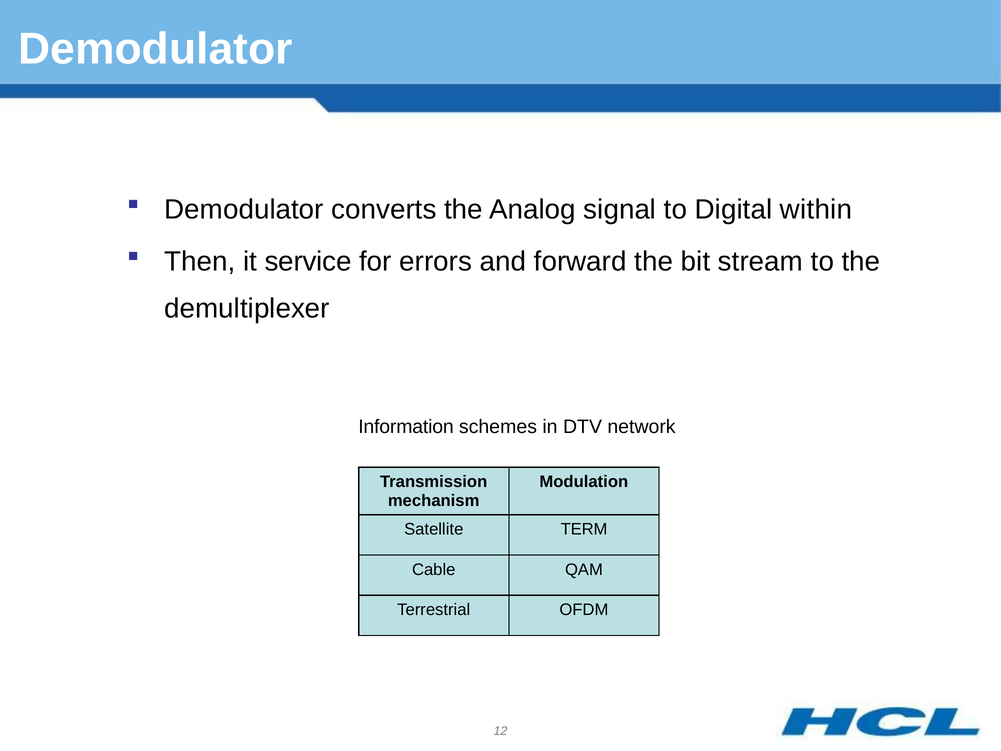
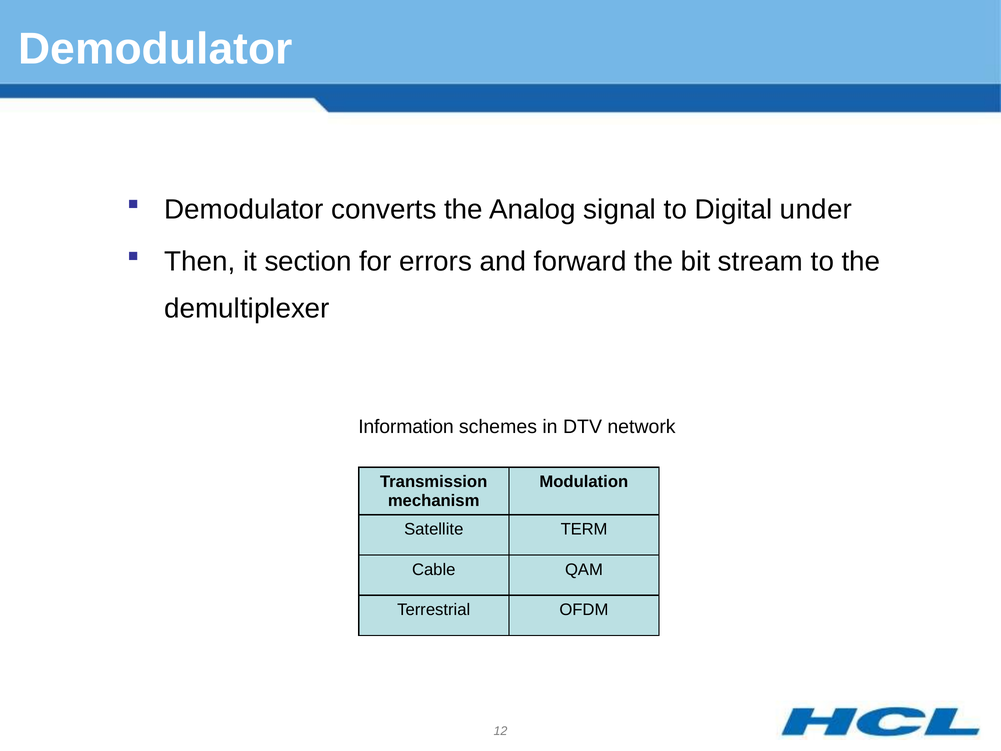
within: within -> under
service: service -> section
